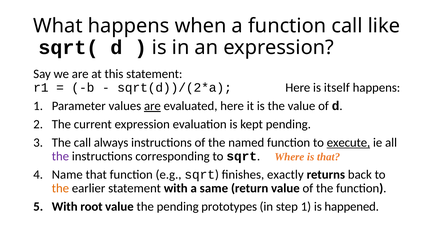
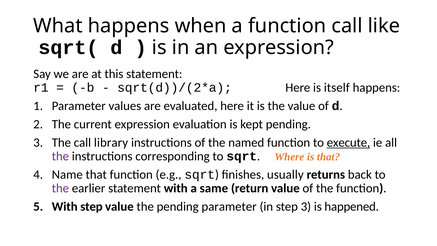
are at (152, 106) underline: present -> none
always: always -> library
exactly: exactly -> usually
the at (60, 188) colour: orange -> purple
With root: root -> step
pending prototypes: prototypes -> parameter
step 1: 1 -> 3
